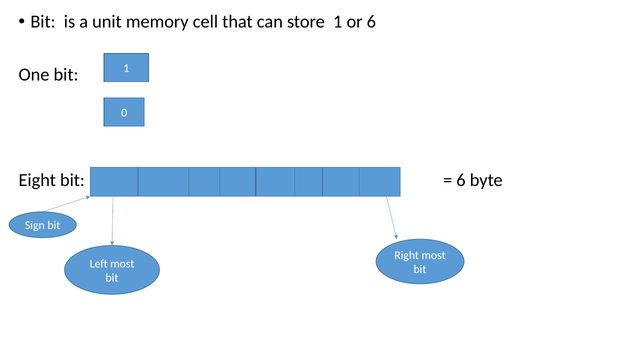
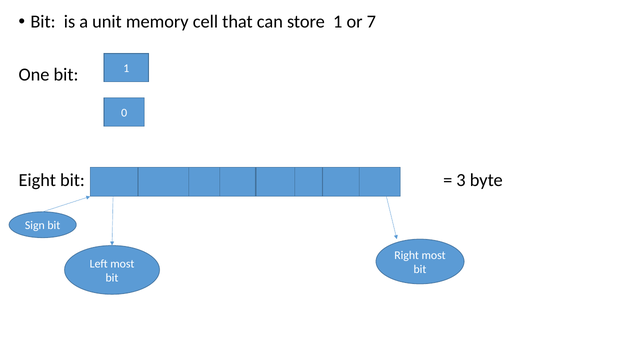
or 6: 6 -> 7
6 at (461, 180): 6 -> 3
